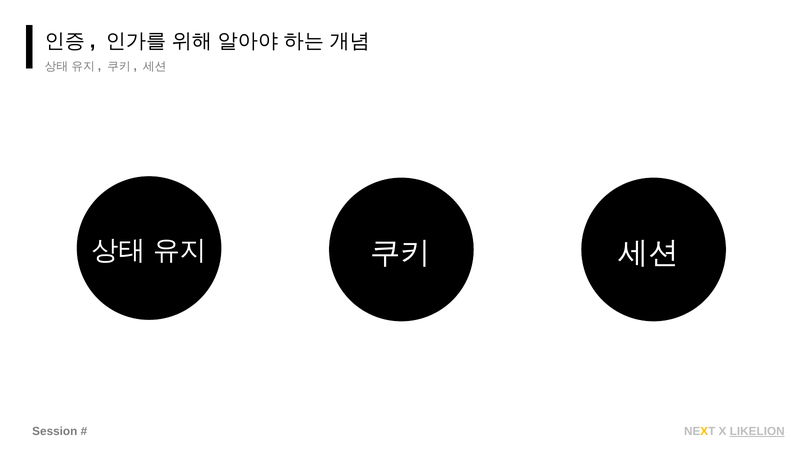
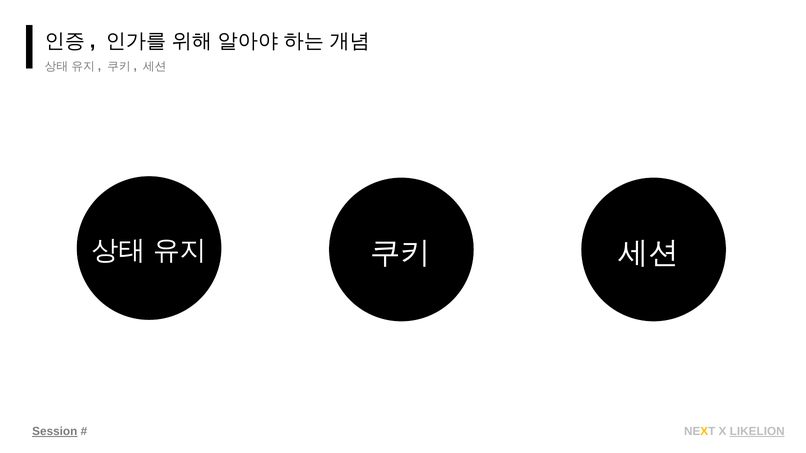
Session underline: none -> present
